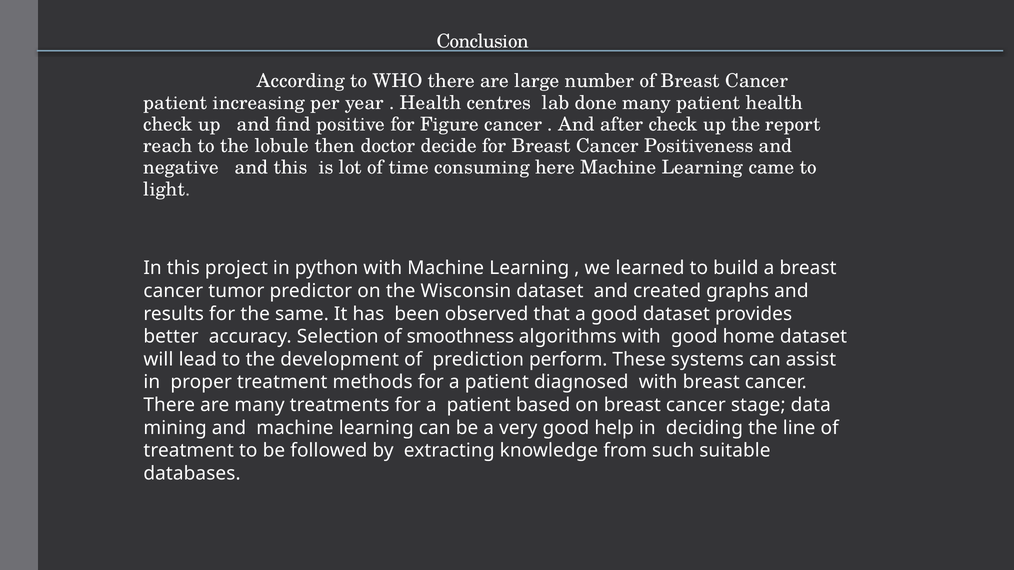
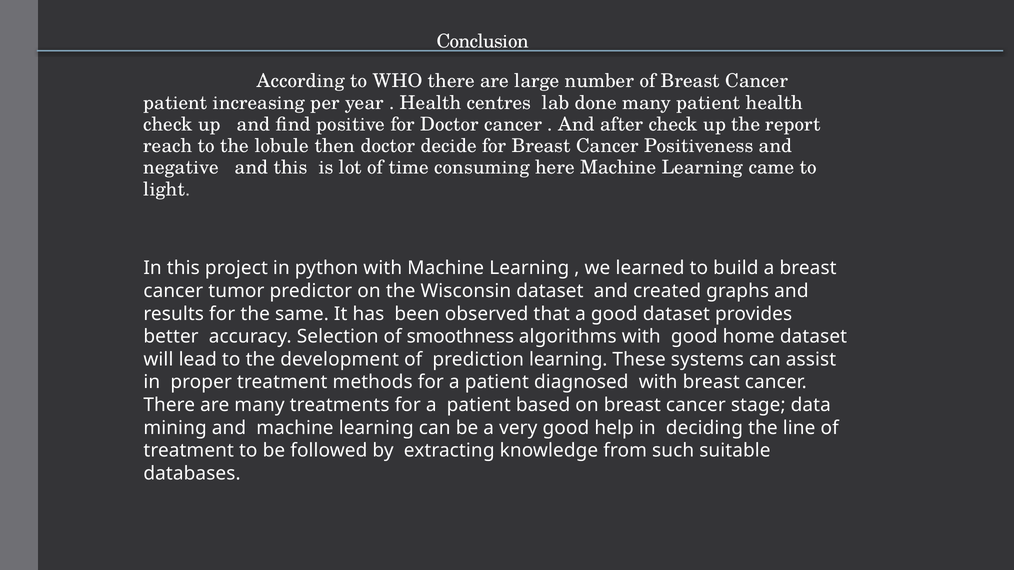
for Figure: Figure -> Doctor
prediction perform: perform -> learning
